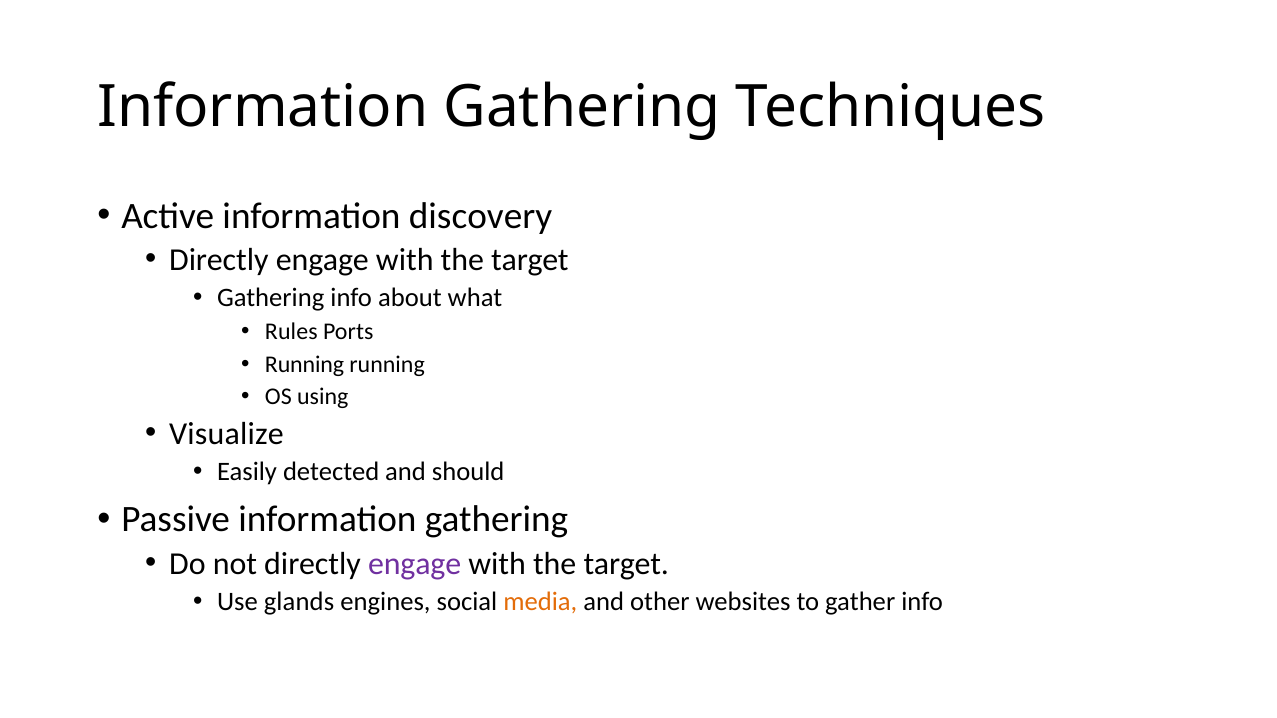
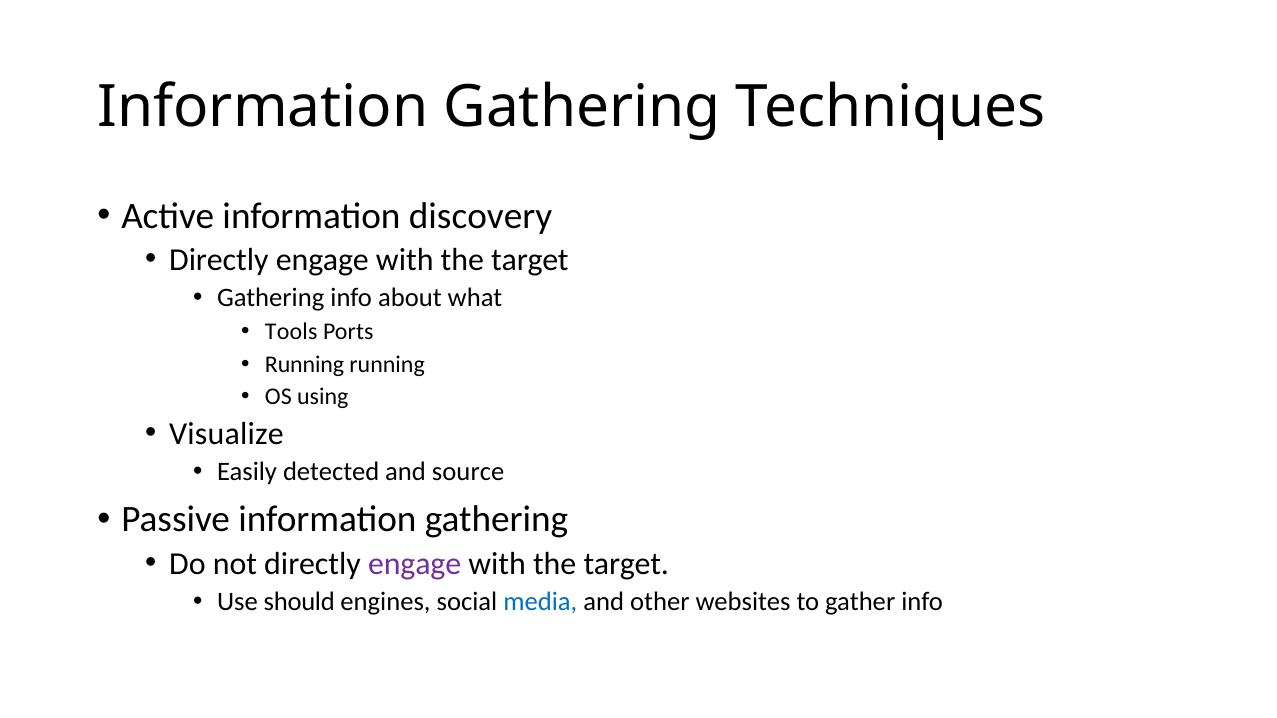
Rules: Rules -> Tools
should: should -> source
glands: glands -> should
media colour: orange -> blue
